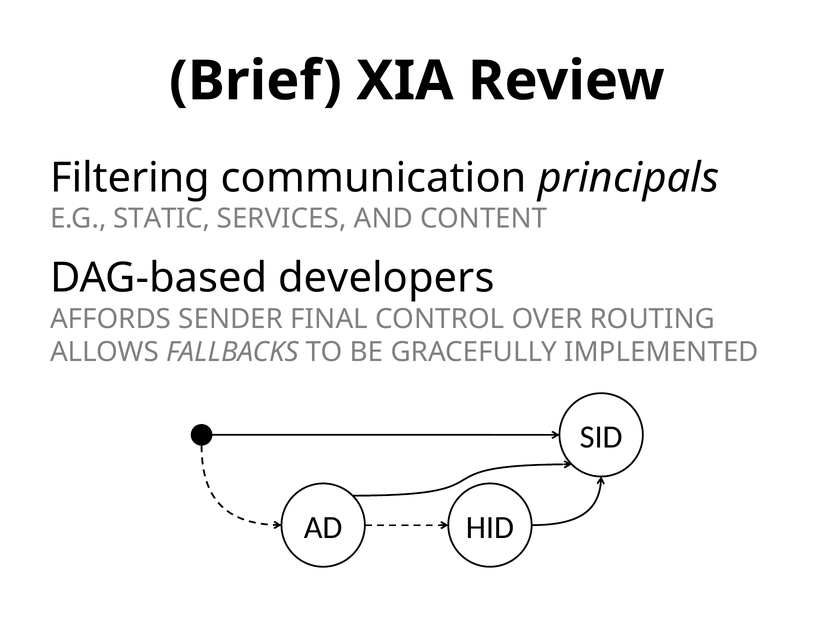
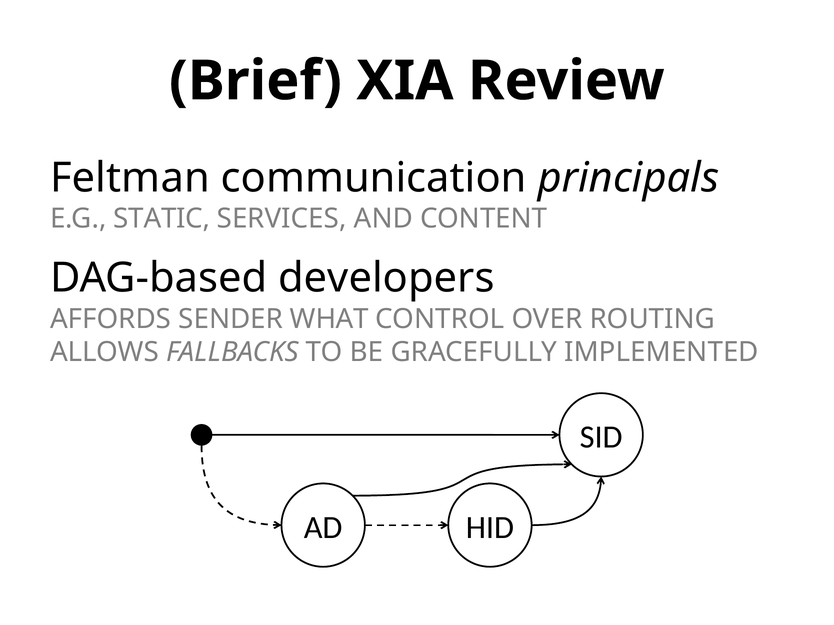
Filtering: Filtering -> Feltman
FINAL: FINAL -> WHAT
